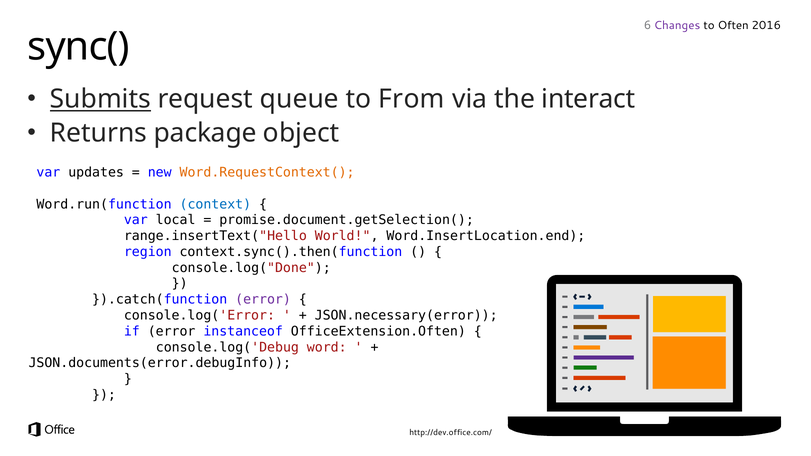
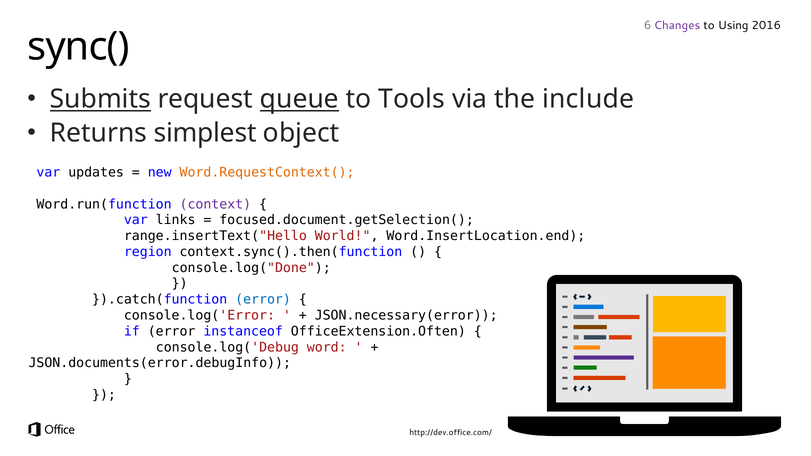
Often: Often -> Using
queue underline: none -> present
From: From -> Tools
interact: interact -> include
package: package -> simplest
context colour: blue -> purple
local: local -> links
promise.document.getSelection(: promise.document.getSelection( -> focused.document.getSelection(
error at (263, 300) colour: purple -> blue
